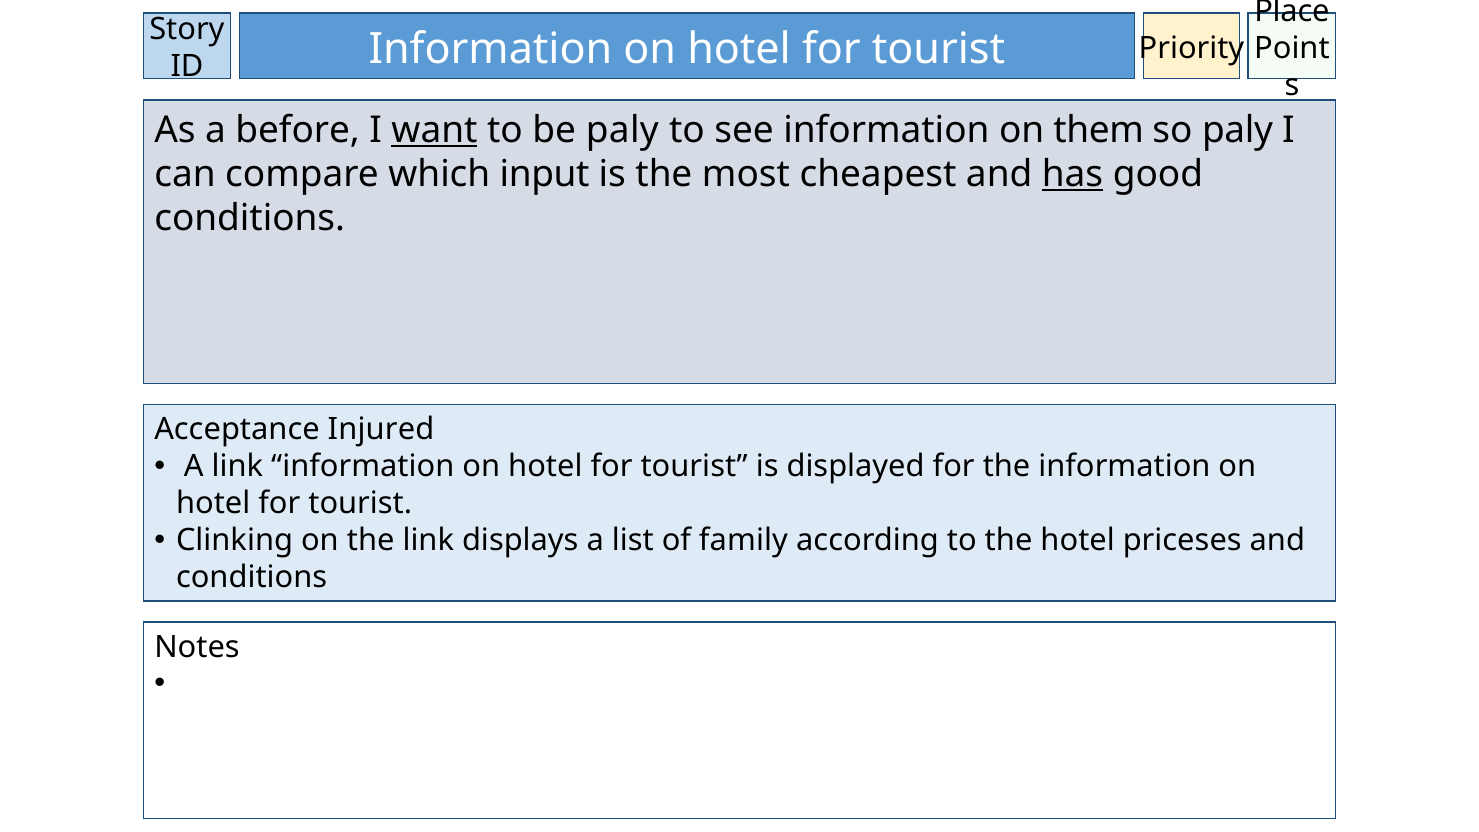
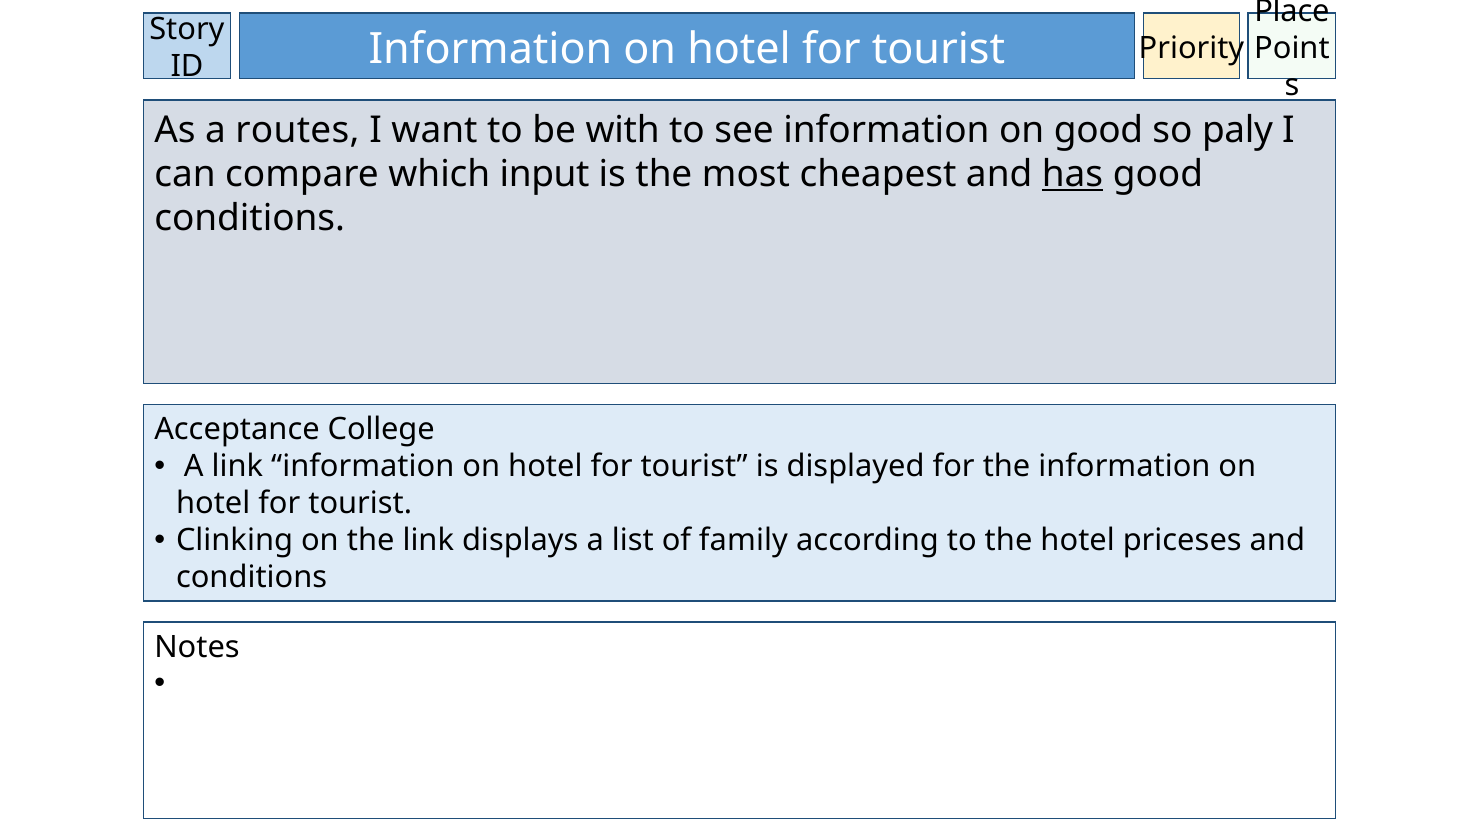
before: before -> routes
want underline: present -> none
be paly: paly -> with
on them: them -> good
Injured: Injured -> College
